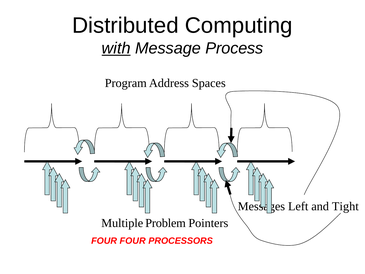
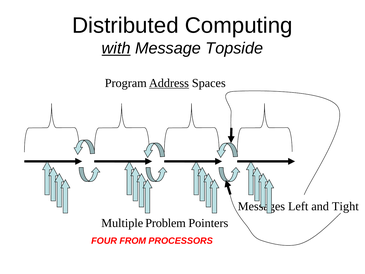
Process: Process -> Topside
Address underline: none -> present
FOUR FOUR: FOUR -> FROM
